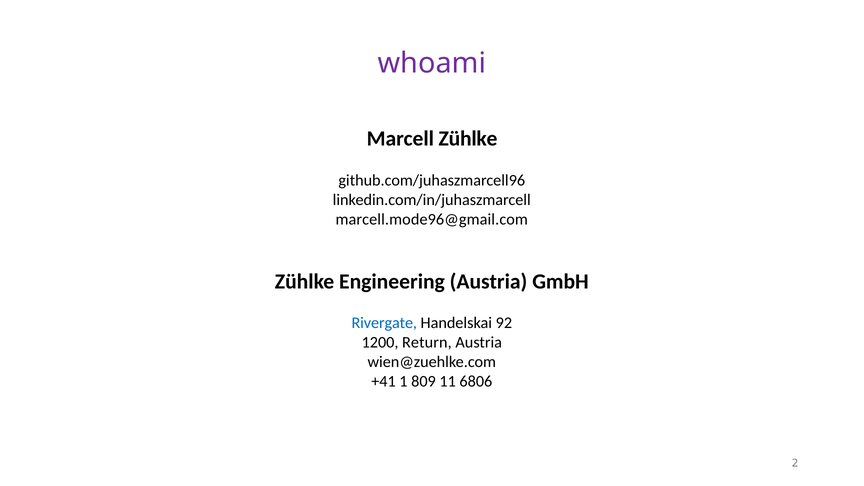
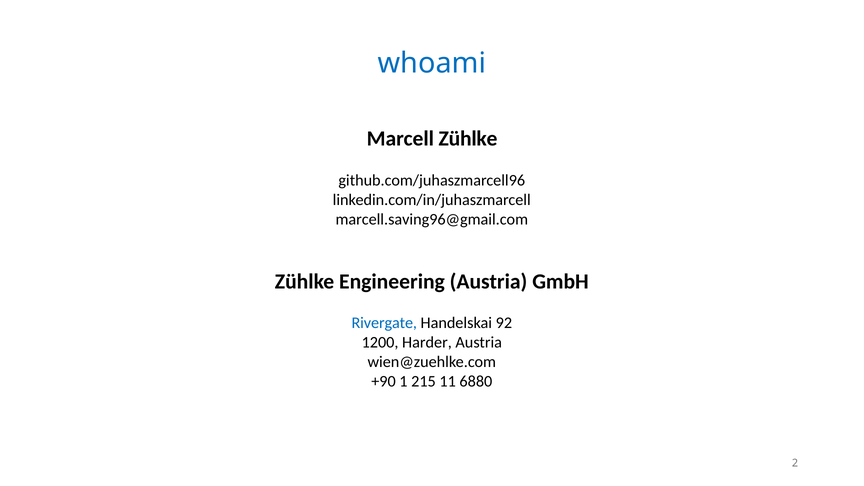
whoami colour: purple -> blue
marcell.mode96@gmail.com: marcell.mode96@gmail.com -> marcell.saving96@gmail.com
Return: Return -> Harder
+41: +41 -> +90
809: 809 -> 215
6806: 6806 -> 6880
